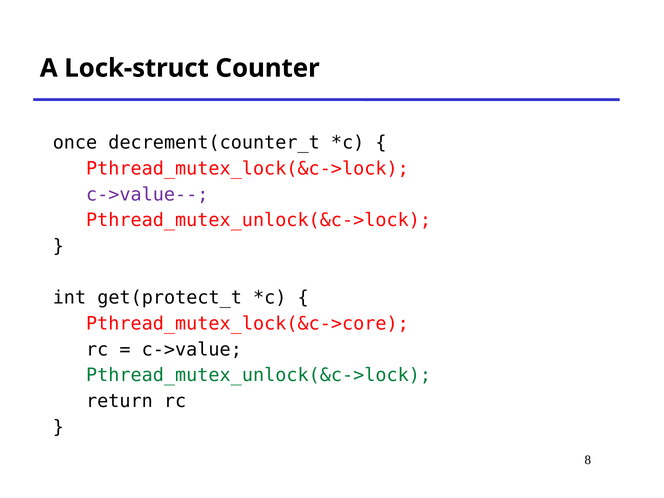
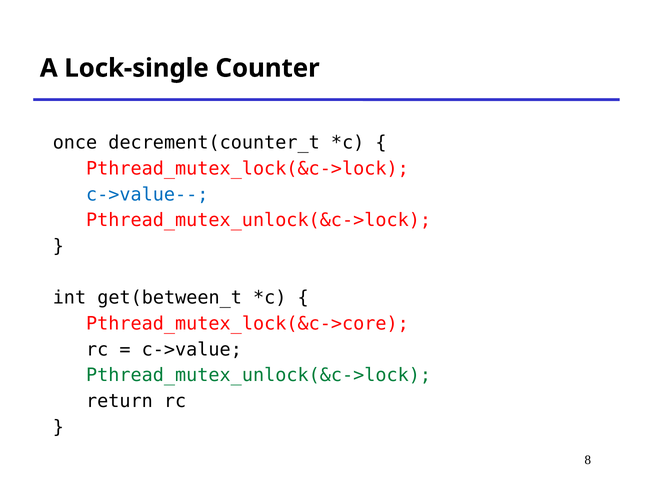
Lock-struct: Lock-struct -> Lock-single
c->value-- colour: purple -> blue
get(protect_t: get(protect_t -> get(between_t
